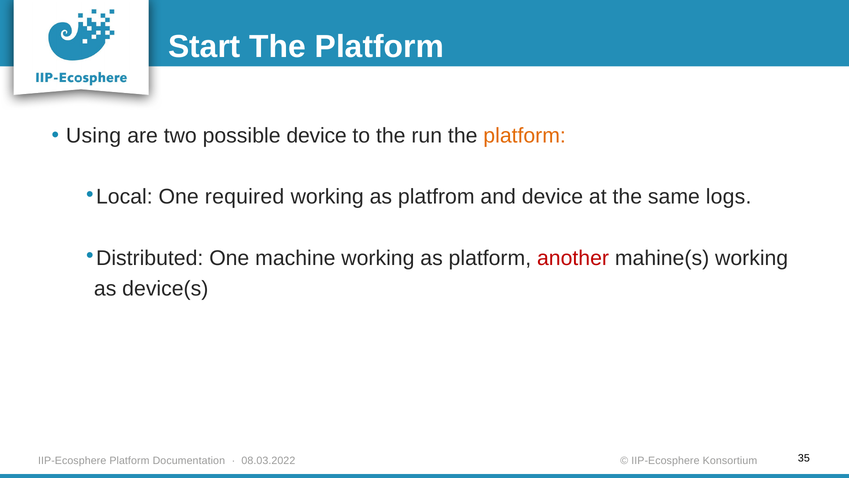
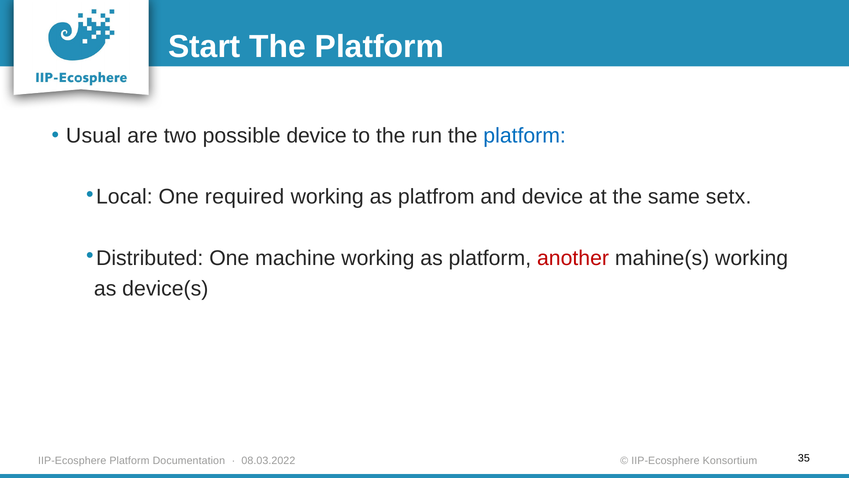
Using: Using -> Usual
platform at (525, 136) colour: orange -> blue
logs: logs -> setx
